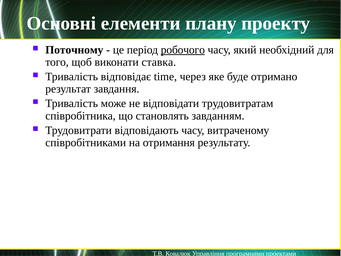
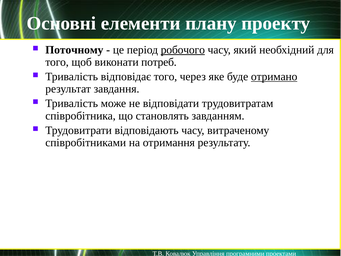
ставка: ставка -> потреб
відповідає time: time -> того
отримано underline: none -> present
